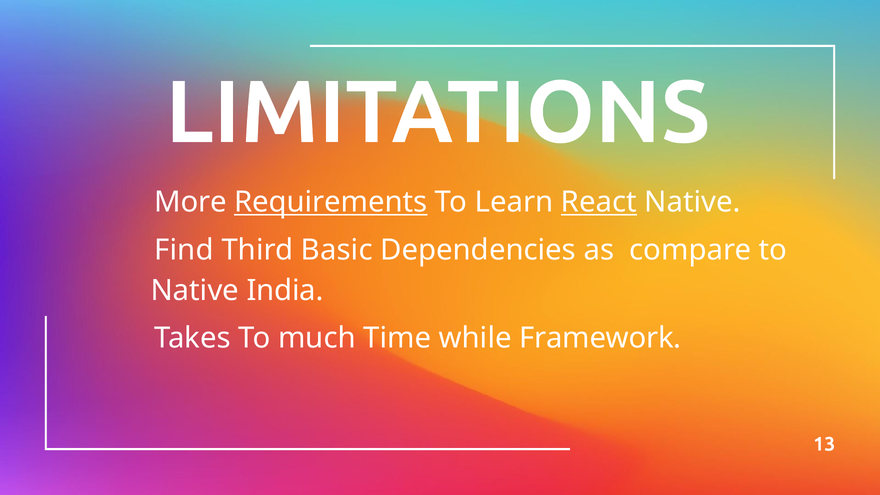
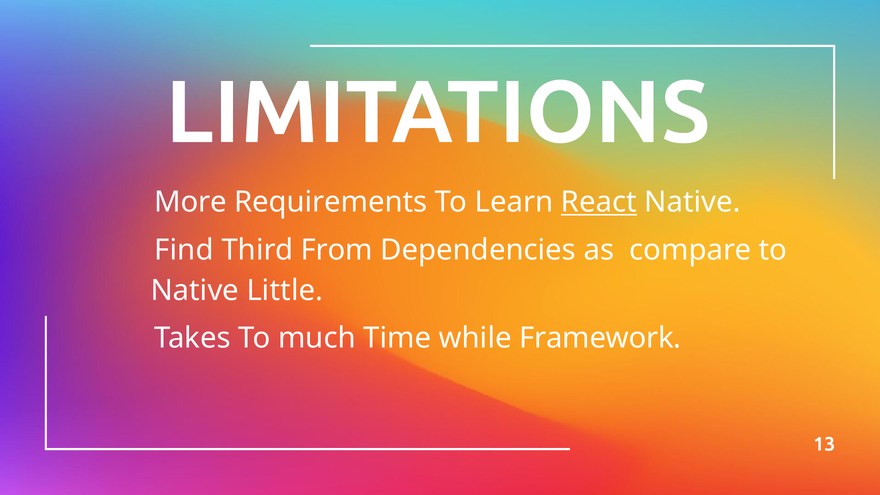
Requirements underline: present -> none
Basic: Basic -> From
India: India -> Little
